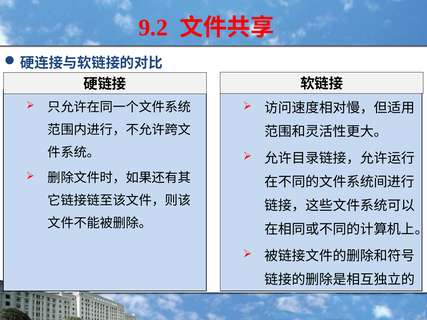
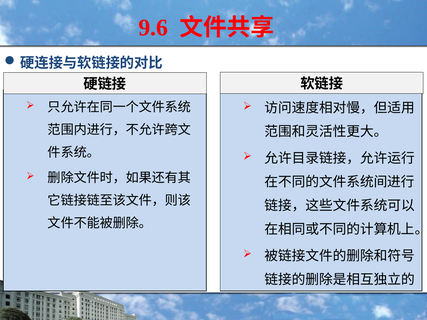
9.2: 9.2 -> 9.6
